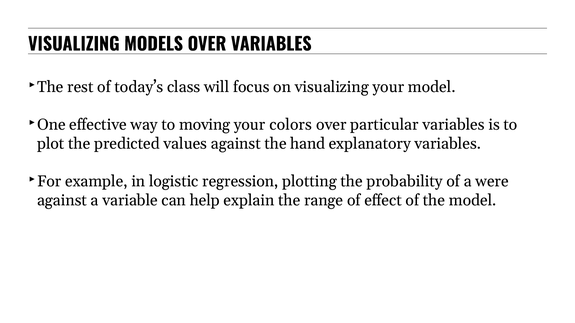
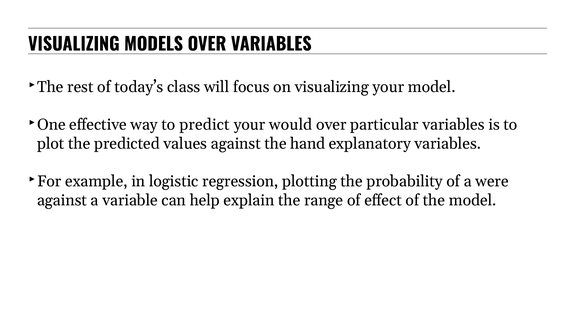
moving: moving -> predict
colors: colors -> would
